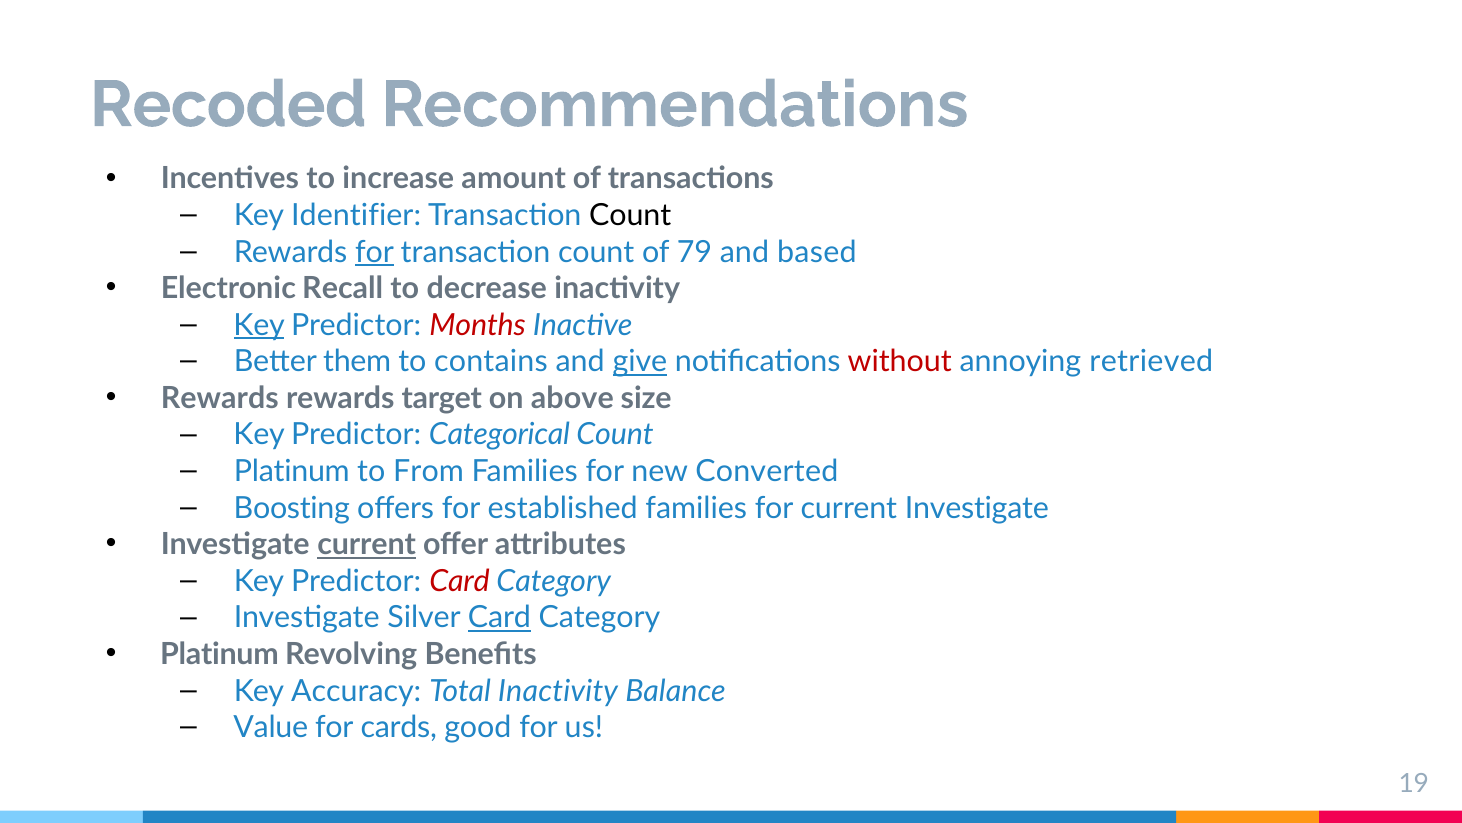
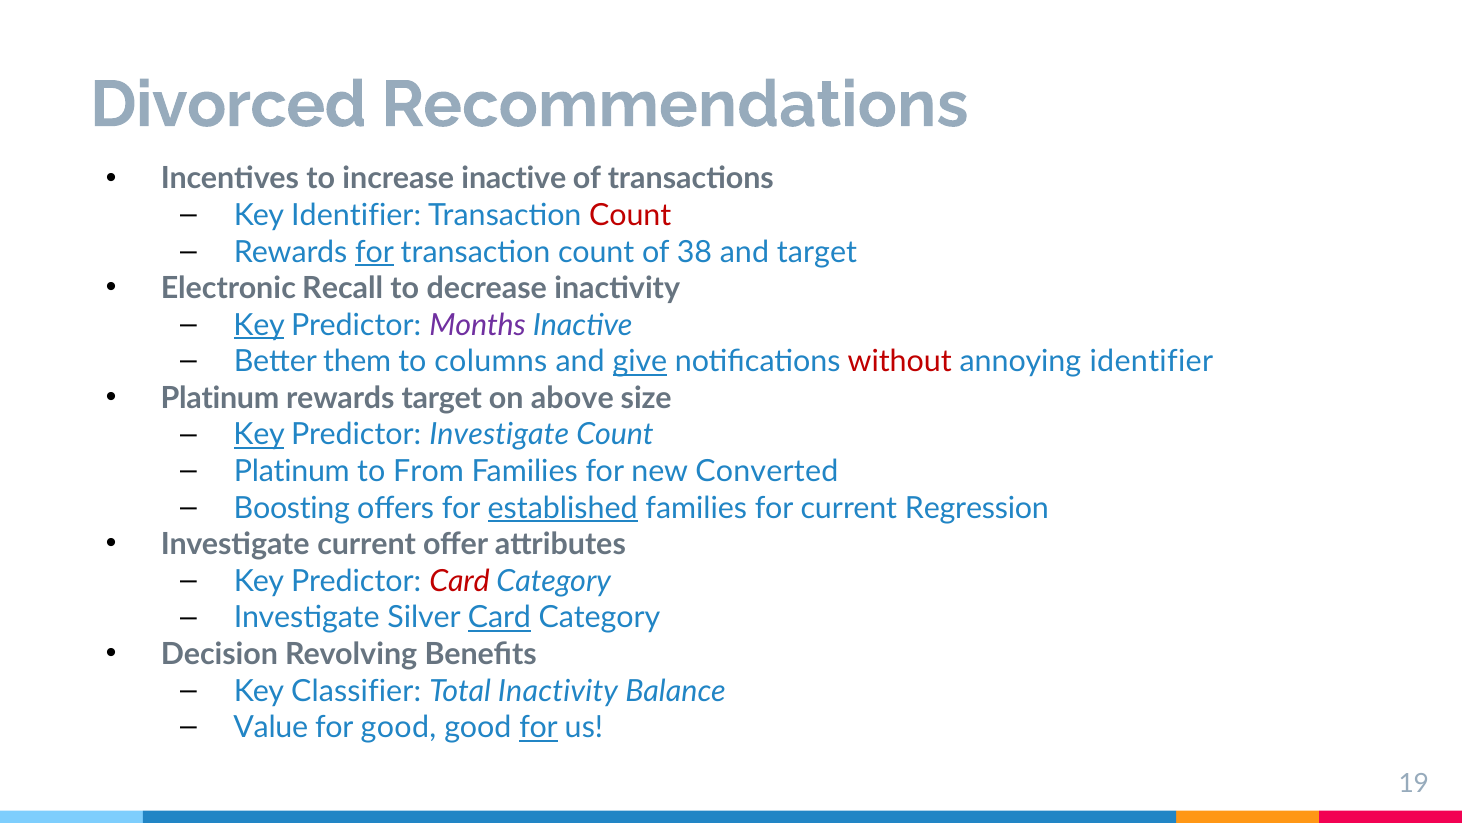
Recoded: Recoded -> Divorced
increase amount: amount -> inactive
Count at (630, 215) colour: black -> red
79: 79 -> 38
and based: based -> target
Months colour: red -> purple
contains: contains -> columns
annoying retrieved: retrieved -> identifier
Rewards at (220, 398): Rewards -> Platinum
Key at (259, 435) underline: none -> present
Predictor Categorical: Categorical -> Investigate
established underline: none -> present
current Investigate: Investigate -> Regression
current at (367, 544) underline: present -> none
Platinum at (219, 654): Platinum -> Decision
Accuracy: Accuracy -> Classifier
for cards: cards -> good
for at (539, 727) underline: none -> present
